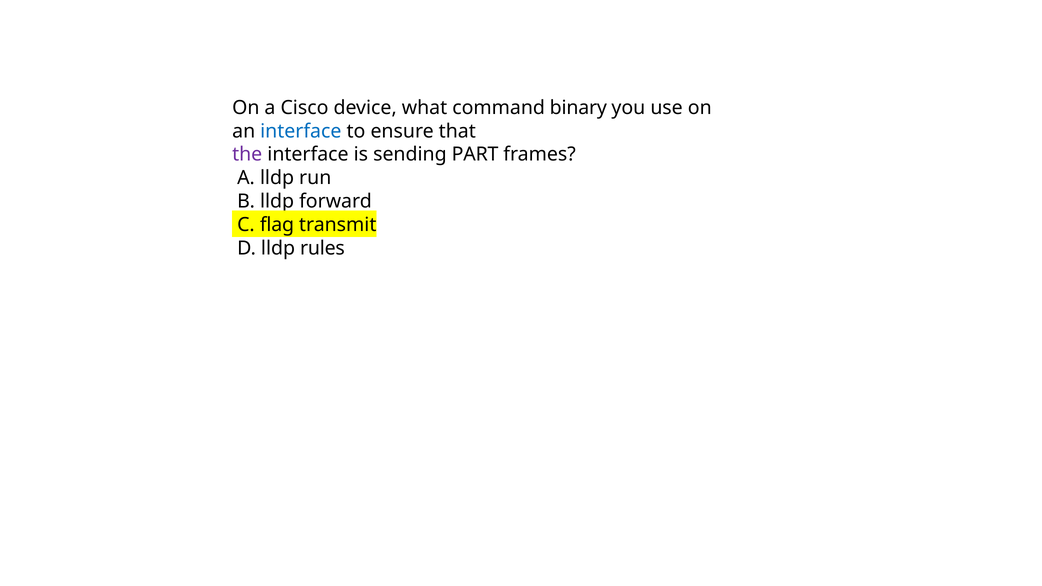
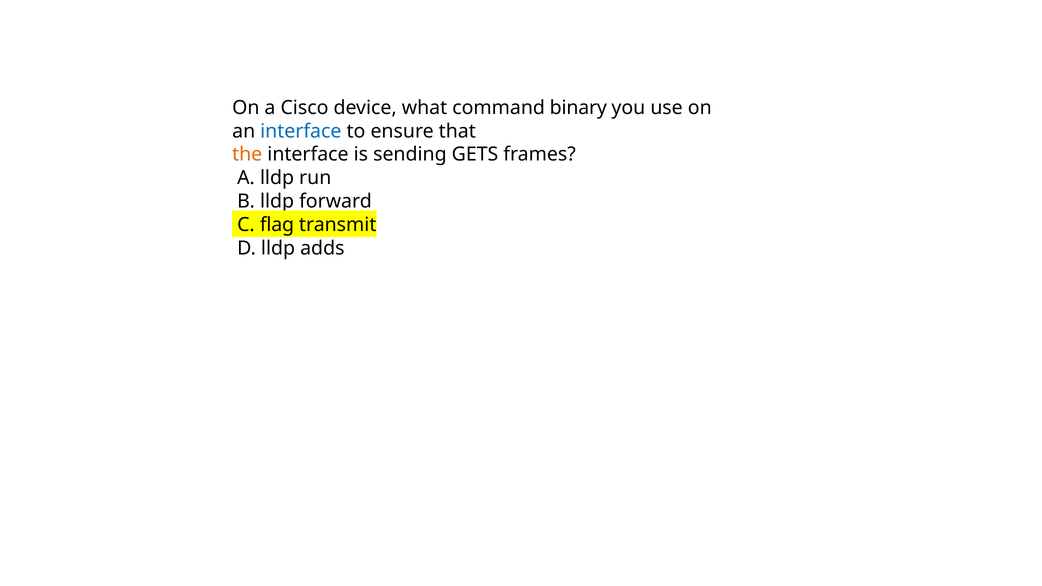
the colour: purple -> orange
PART: PART -> GETS
rules: rules -> adds
